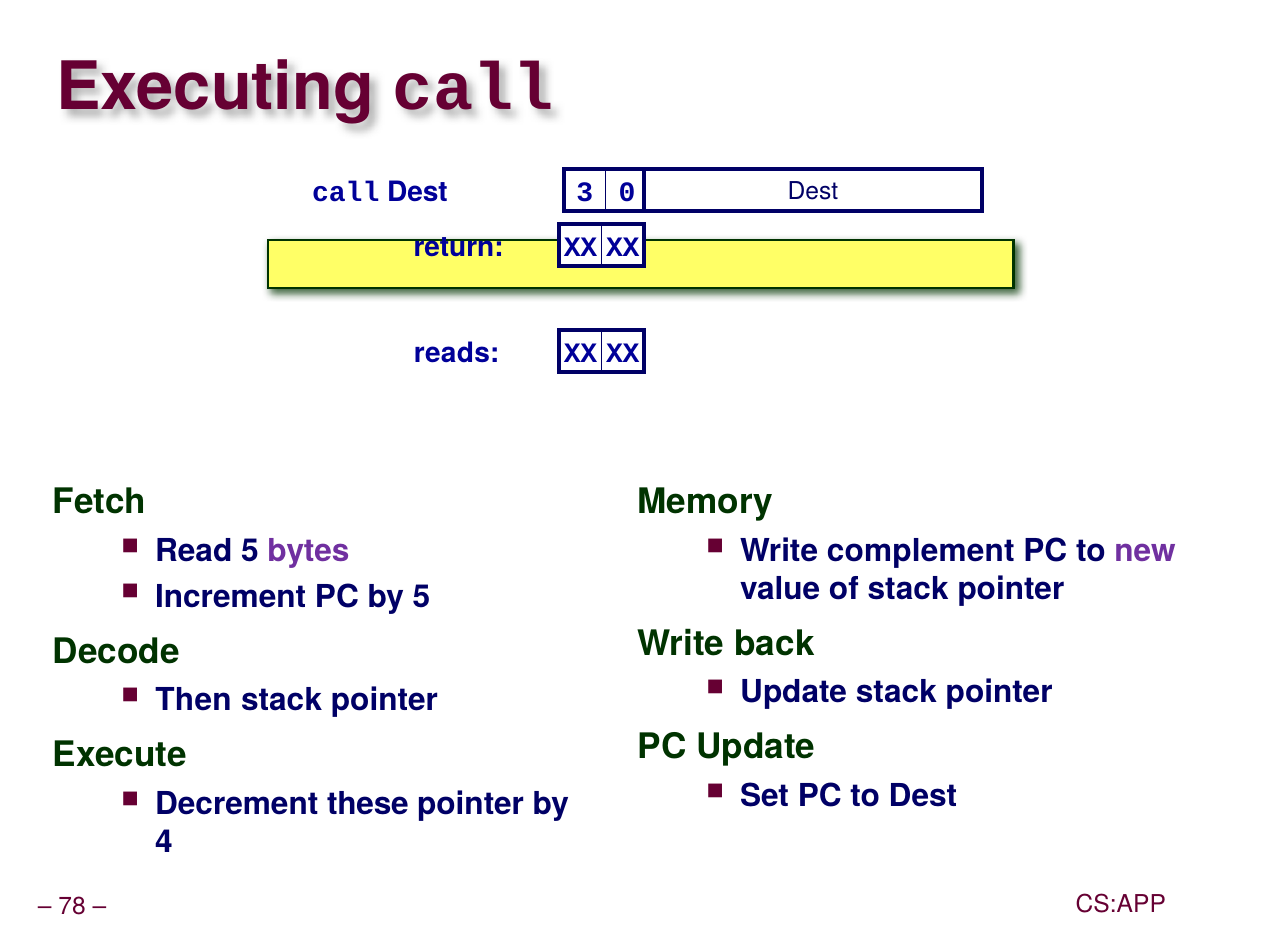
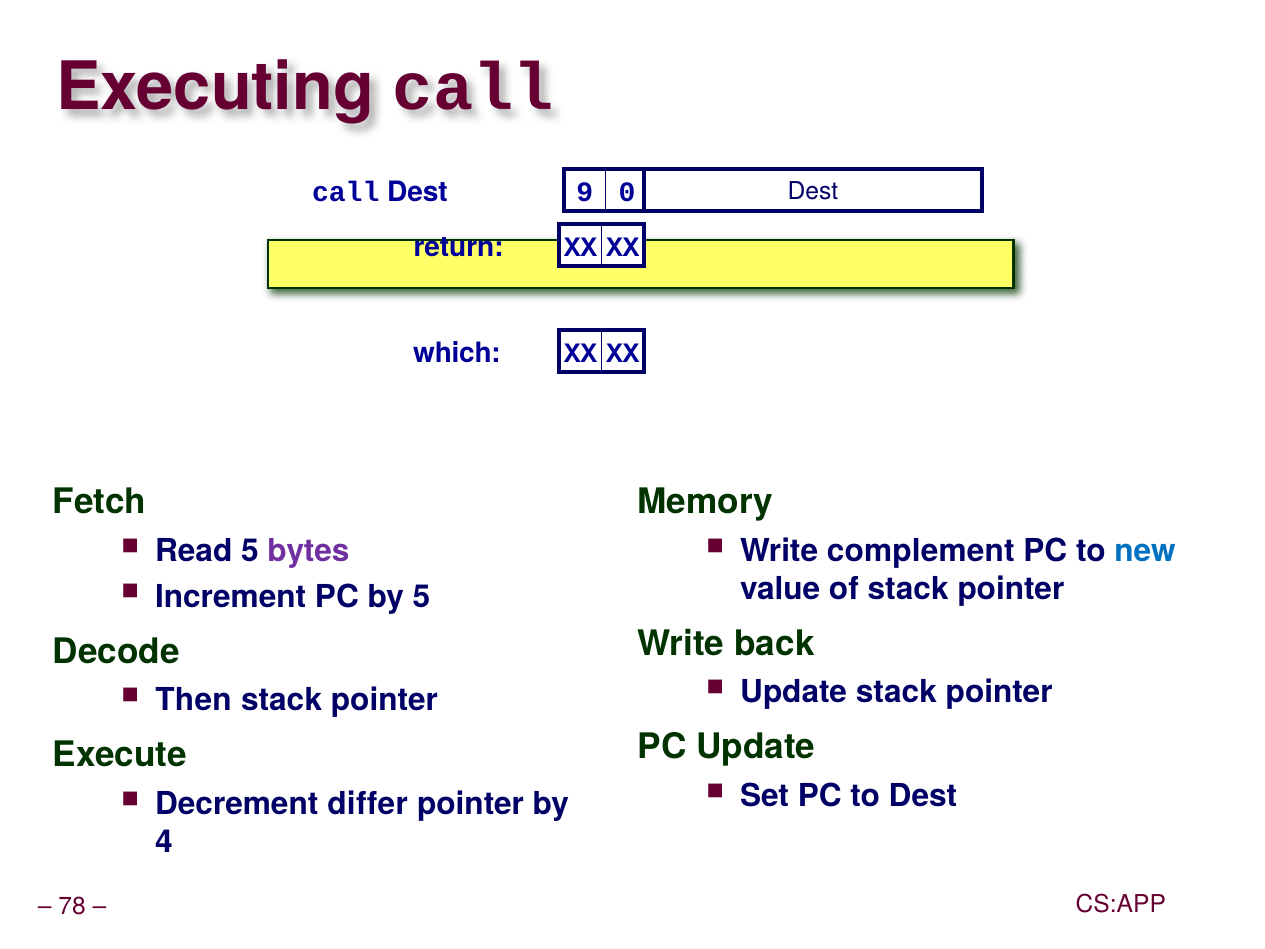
3: 3 -> 9
reads: reads -> which
new colour: purple -> blue
these: these -> differ
